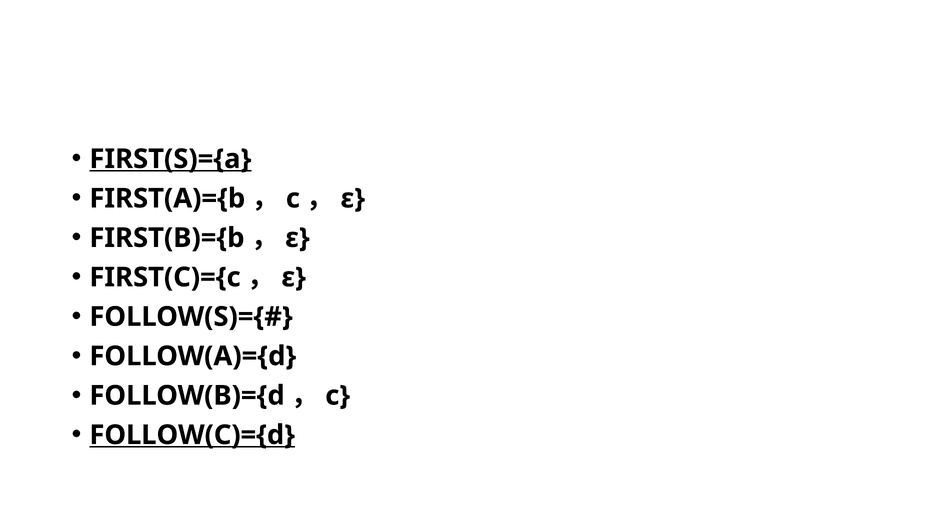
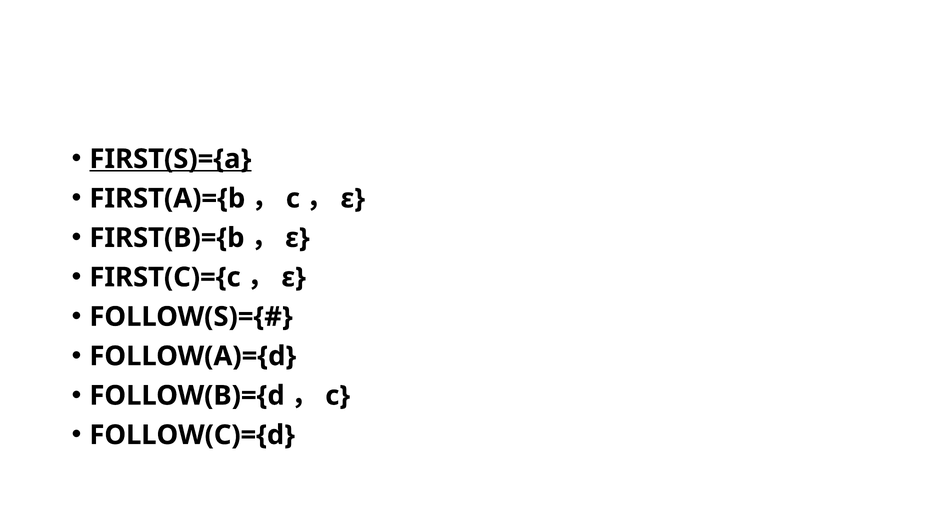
FOLLOW(C)={d underline: present -> none
